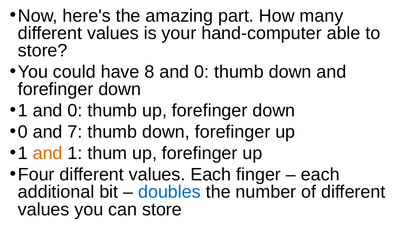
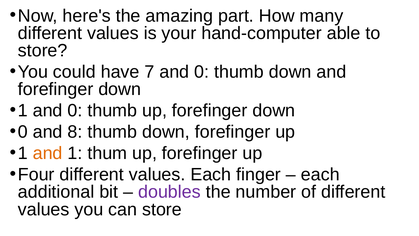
8: 8 -> 7
7: 7 -> 8
doubles colour: blue -> purple
